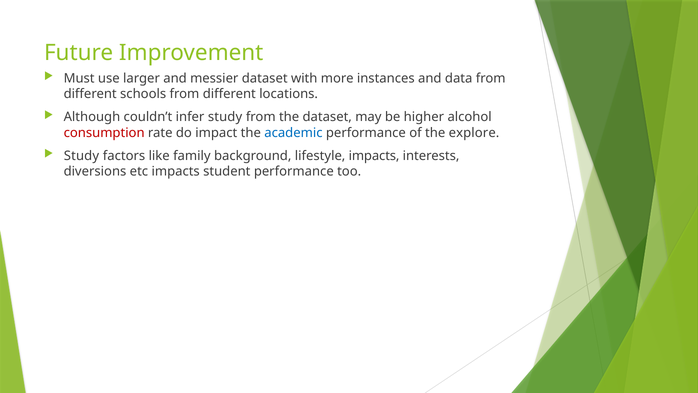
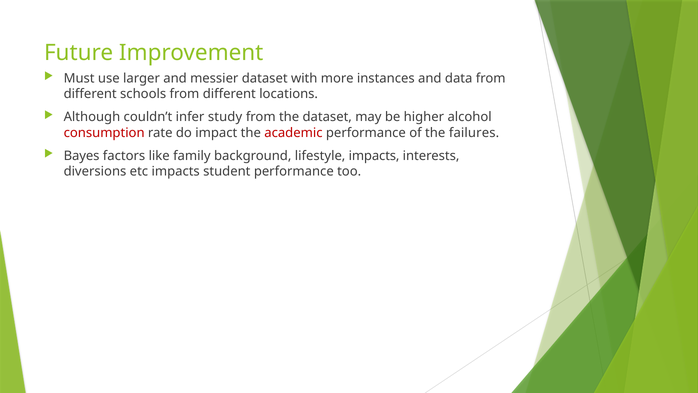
academic colour: blue -> red
explore: explore -> failures
Study at (81, 156): Study -> Bayes
